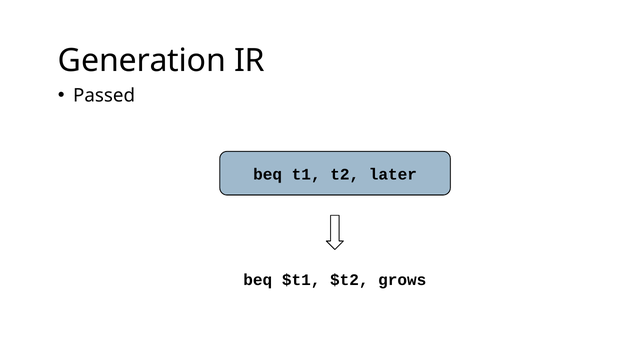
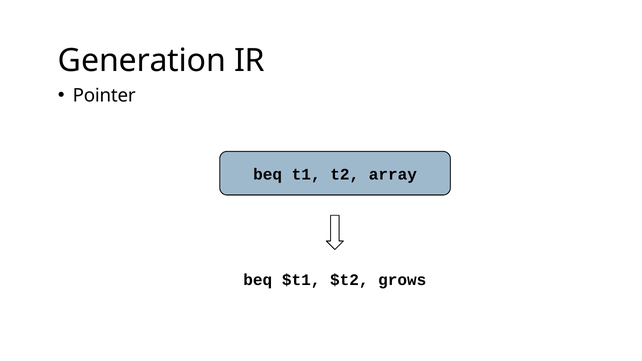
Passed: Passed -> Pointer
later: later -> array
